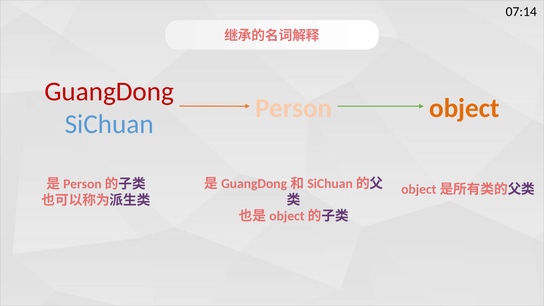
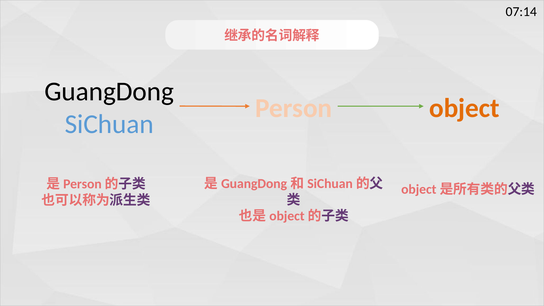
GuangDong colour: red -> black
